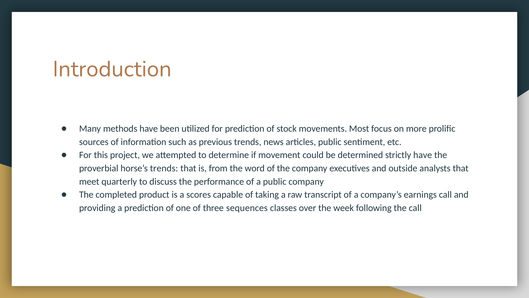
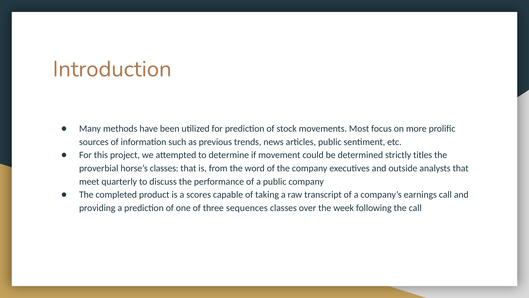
strictly have: have -> titles
horse’s trends: trends -> classes
